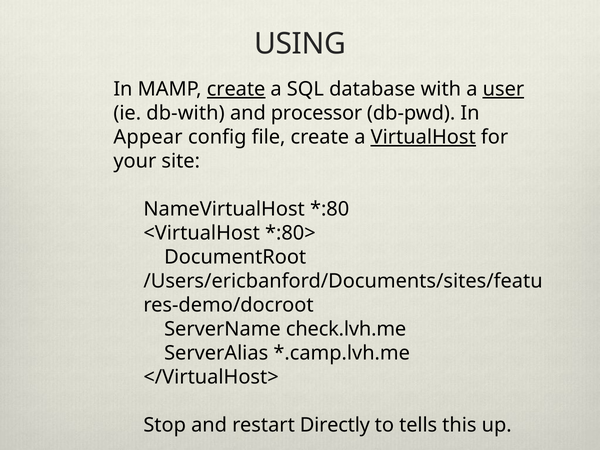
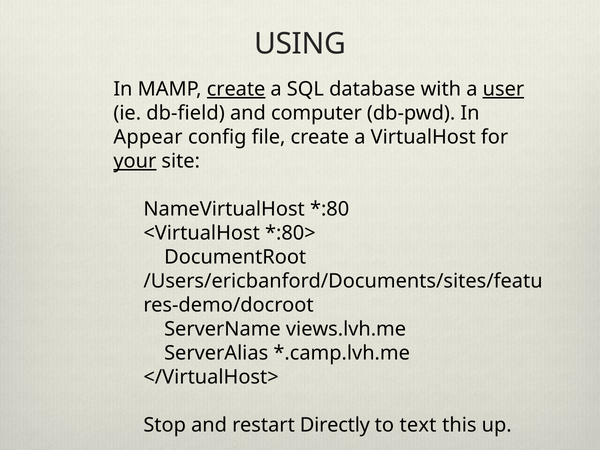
db-with: db-with -> db-field
processor: processor -> computer
VirtualHost underline: present -> none
your underline: none -> present
check.lvh.me: check.lvh.me -> views.lvh.me
tells: tells -> text
